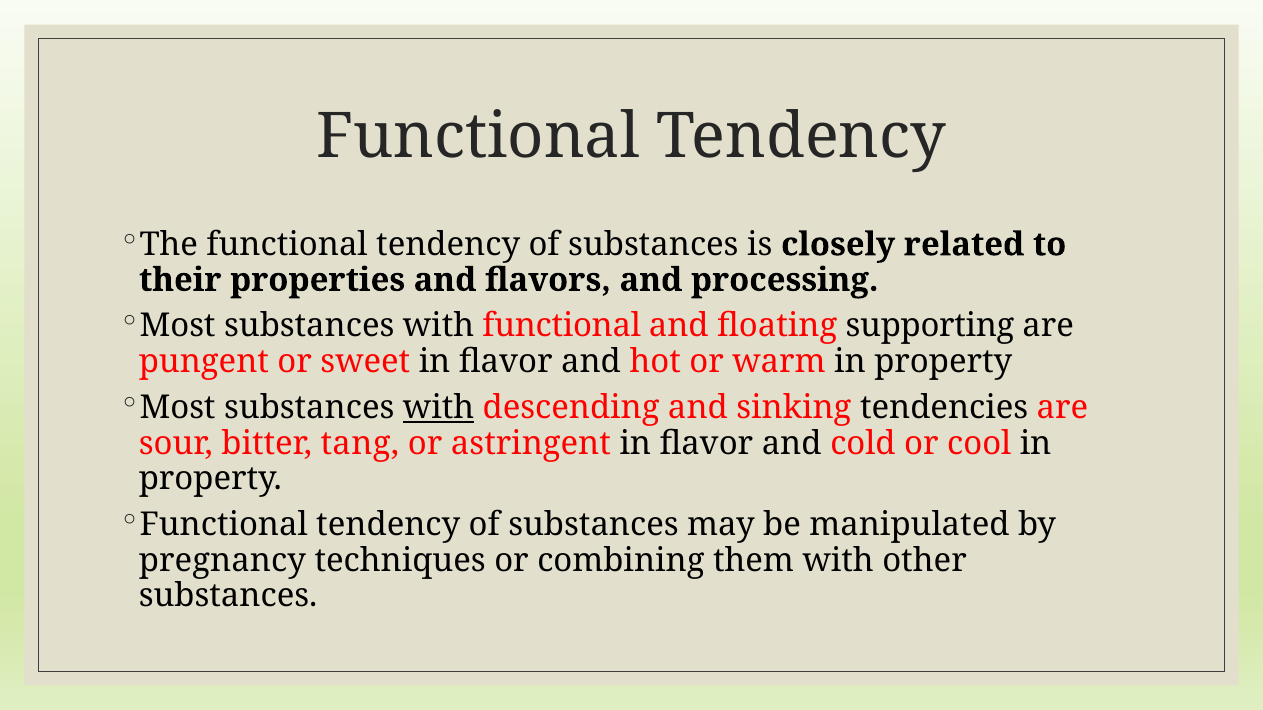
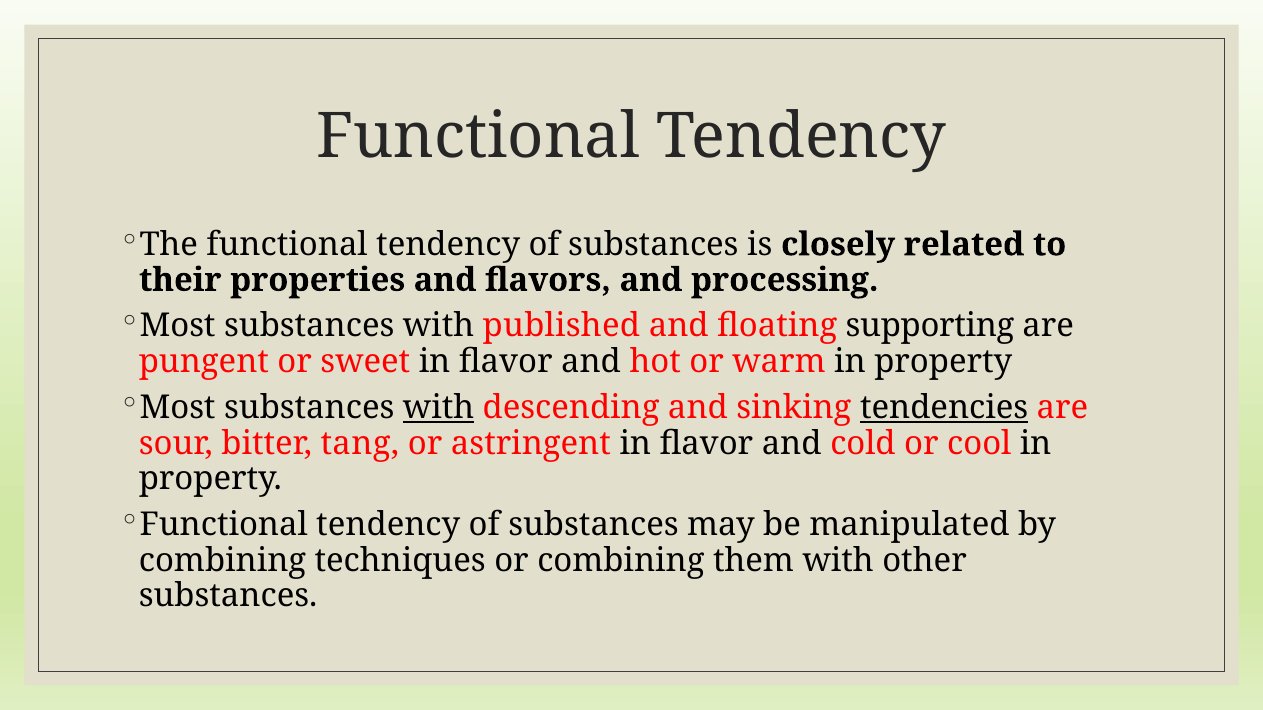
with functional: functional -> published
tendencies underline: none -> present
pregnancy at (222, 561): pregnancy -> combining
